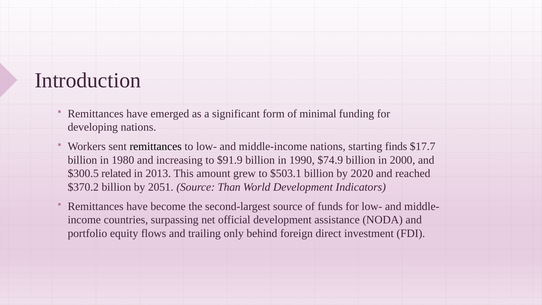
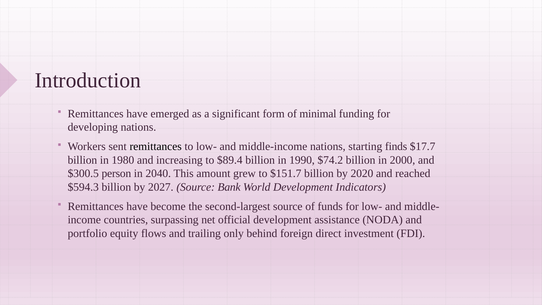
$91.9: $91.9 -> $89.4
$74.9: $74.9 -> $74.2
related: related -> person
2013: 2013 -> 2040
$503.1: $503.1 -> $151.7
$370.2: $370.2 -> $594.3
2051: 2051 -> 2027
Than: Than -> Bank
